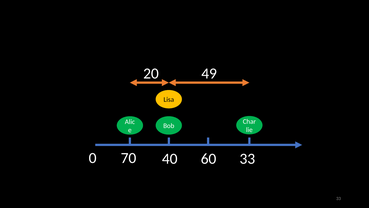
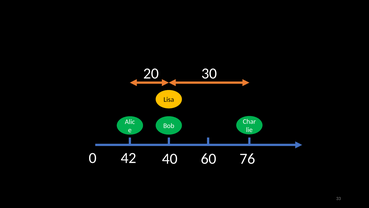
49: 49 -> 30
70: 70 -> 42
60 33: 33 -> 76
